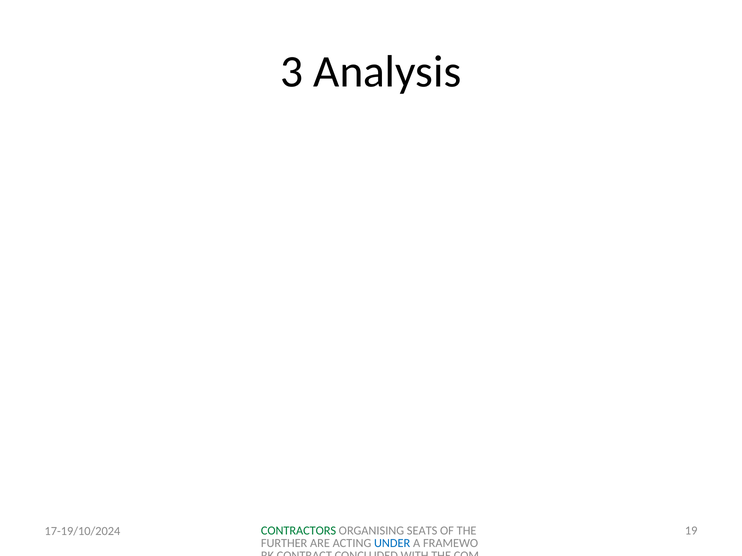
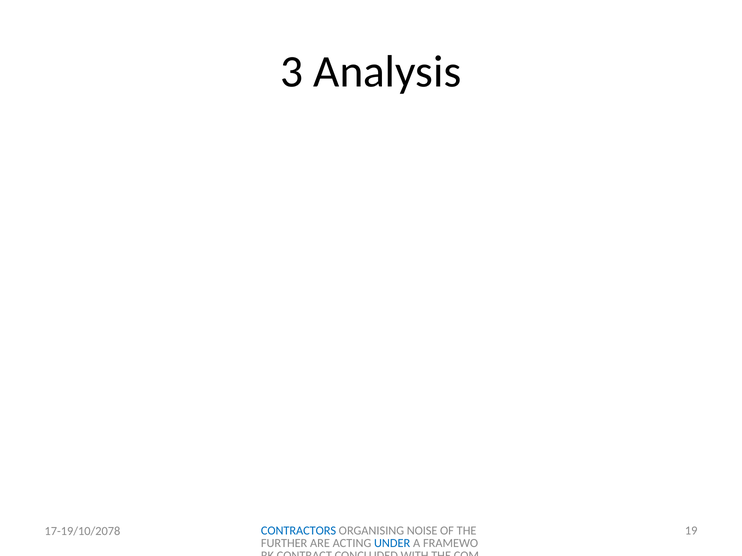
CONTRACTORS colour: green -> blue
SEATS: SEATS -> NOISE
17-19/10/2024: 17-19/10/2024 -> 17-19/10/2078
